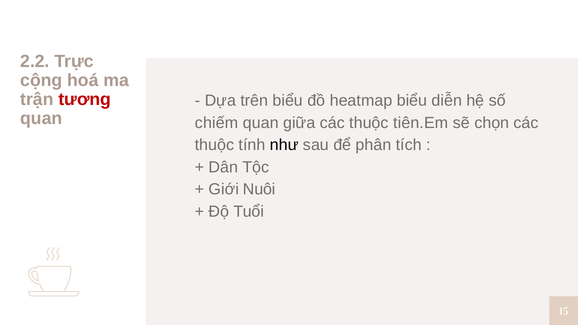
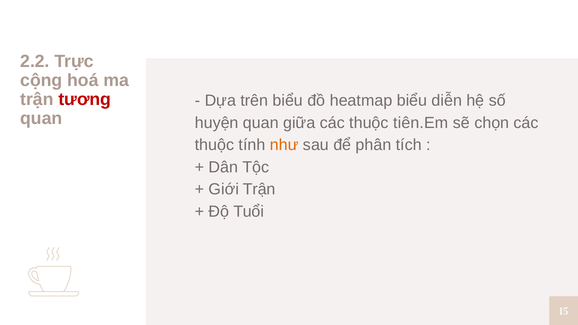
chiếm: chiếm -> huyện
như colour: black -> orange
Giới Nuôi: Nuôi -> Trận
